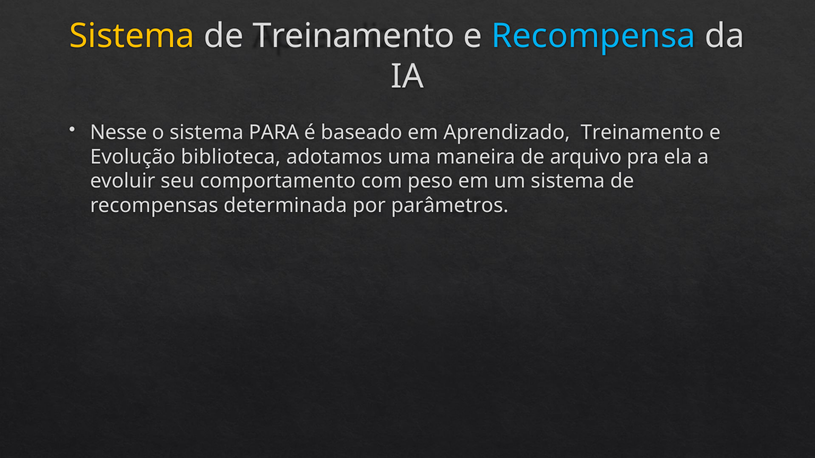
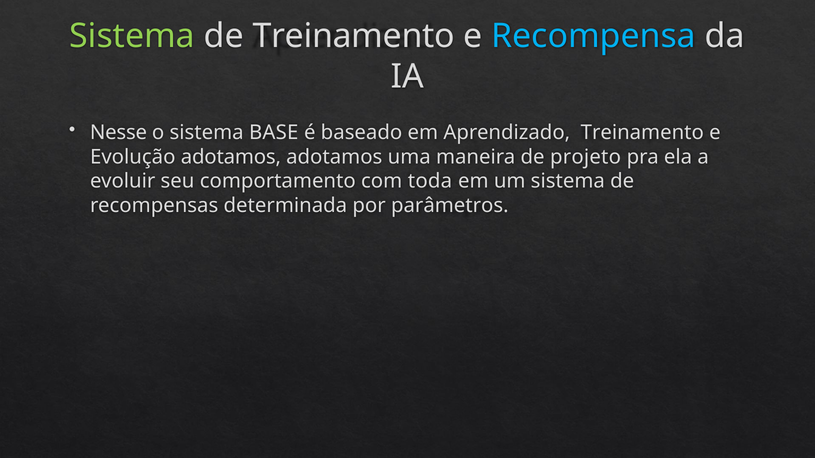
Sistema at (132, 36) colour: yellow -> light green
PARA: PARA -> BASE
Evolução biblioteca: biblioteca -> adotamos
arquivo: arquivo -> projeto
peso: peso -> toda
